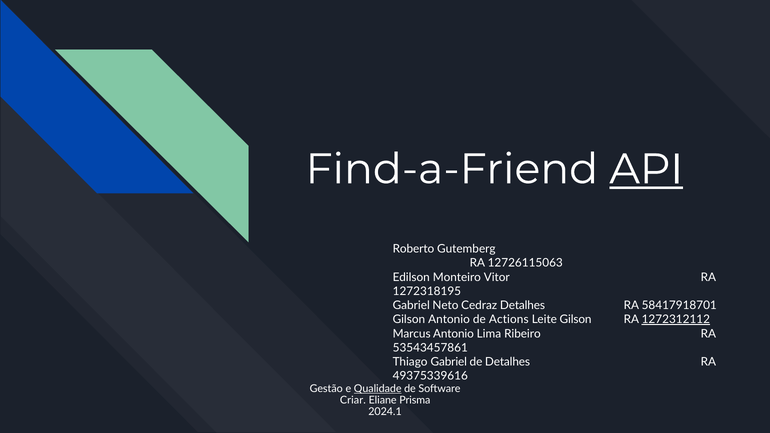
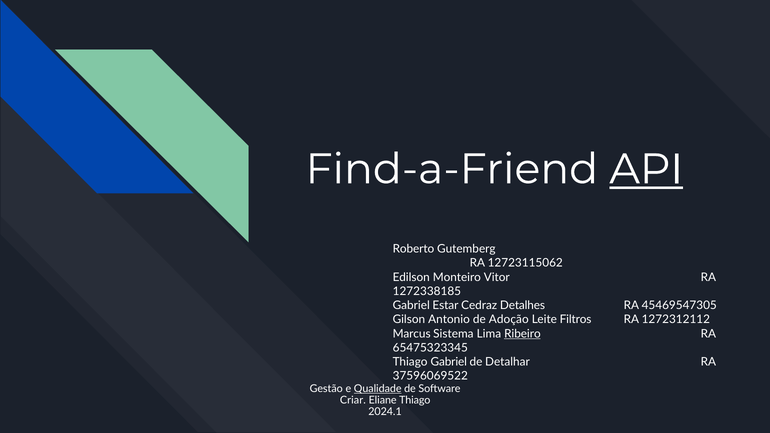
12726115063: 12726115063 -> 12723115062
1272318195: 1272318195 -> 1272338185
Neto: Neto -> Estar
58417918701: 58417918701 -> 45469547305
Actions: Actions -> Adoção
Leite Gilson: Gilson -> Filtros
1272312112 underline: present -> none
Marcus Antonio: Antonio -> Sistema
Ribeiro underline: none -> present
53543457861: 53543457861 -> 65475323345
de Detalhes: Detalhes -> Detalhar
49375339616: 49375339616 -> 37596069522
Eliane Prisma: Prisma -> Thiago
